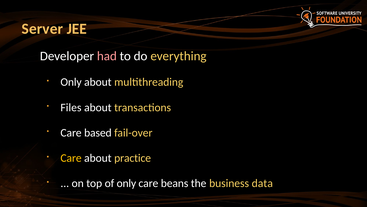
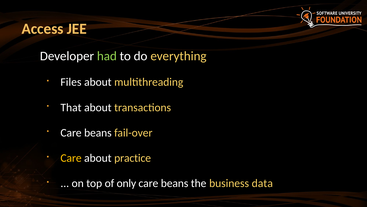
Server: Server -> Access
had colour: pink -> light green
Only at (71, 82): Only -> Files
Files: Files -> That
based at (98, 132): based -> beans
